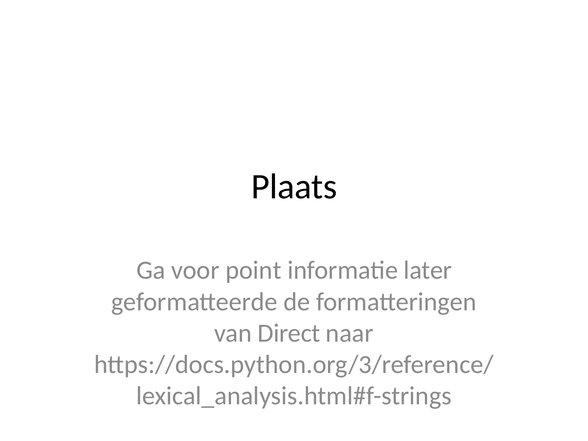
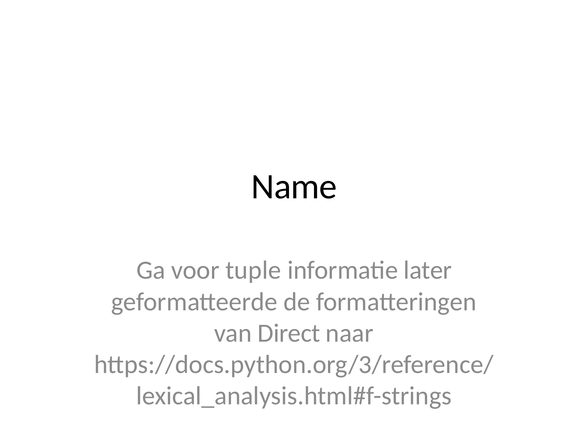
Plaats: Plaats -> Name
point: point -> tuple
